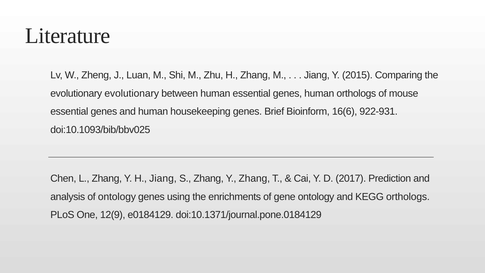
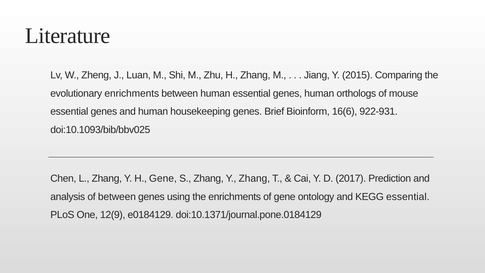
evolutionary evolutionary: evolutionary -> enrichments
H Jiang: Jiang -> Gene
of ontology: ontology -> between
KEGG orthologs: orthologs -> essential
